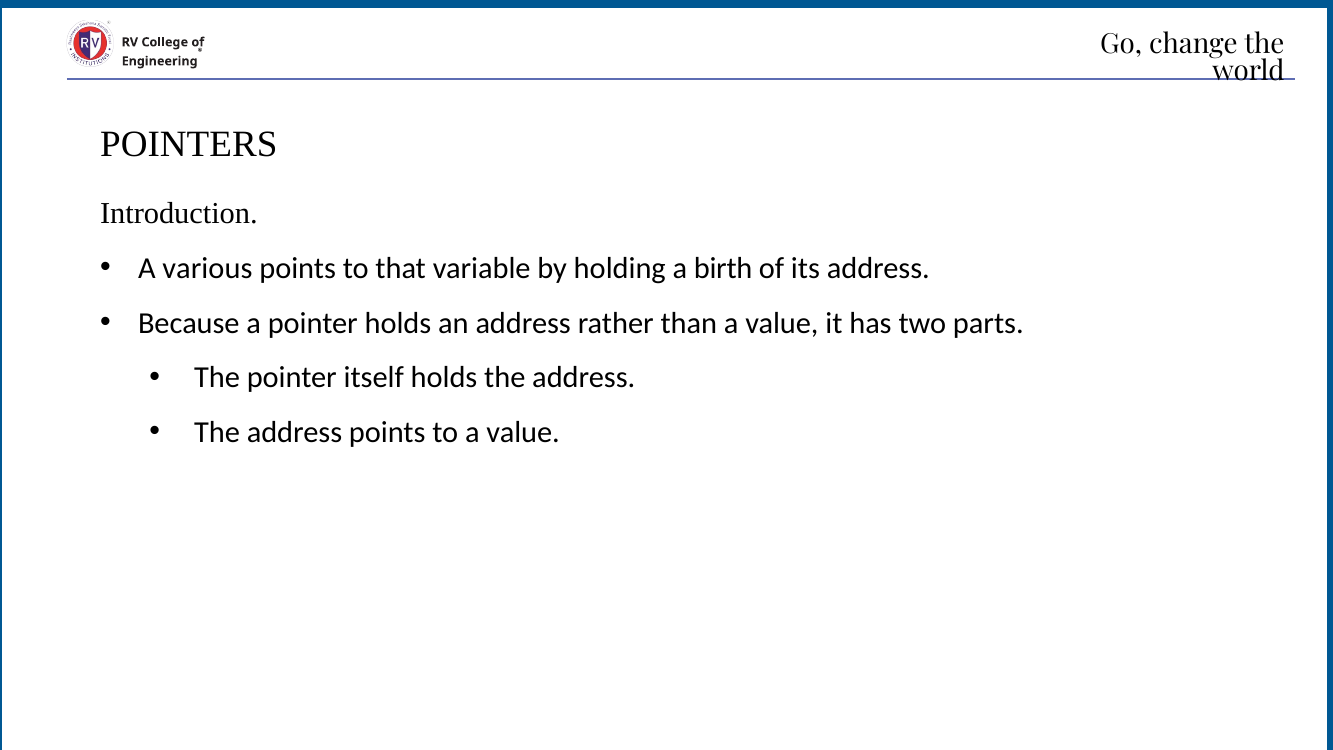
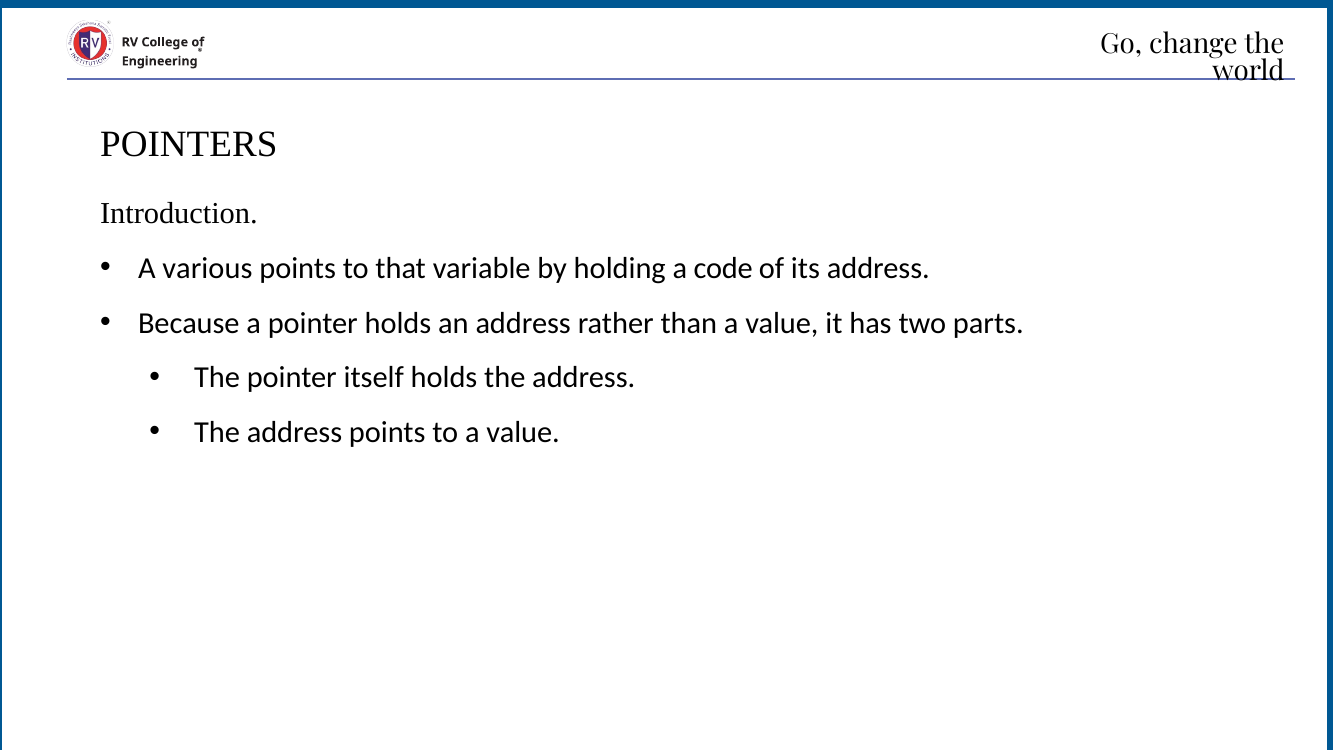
birth: birth -> code
